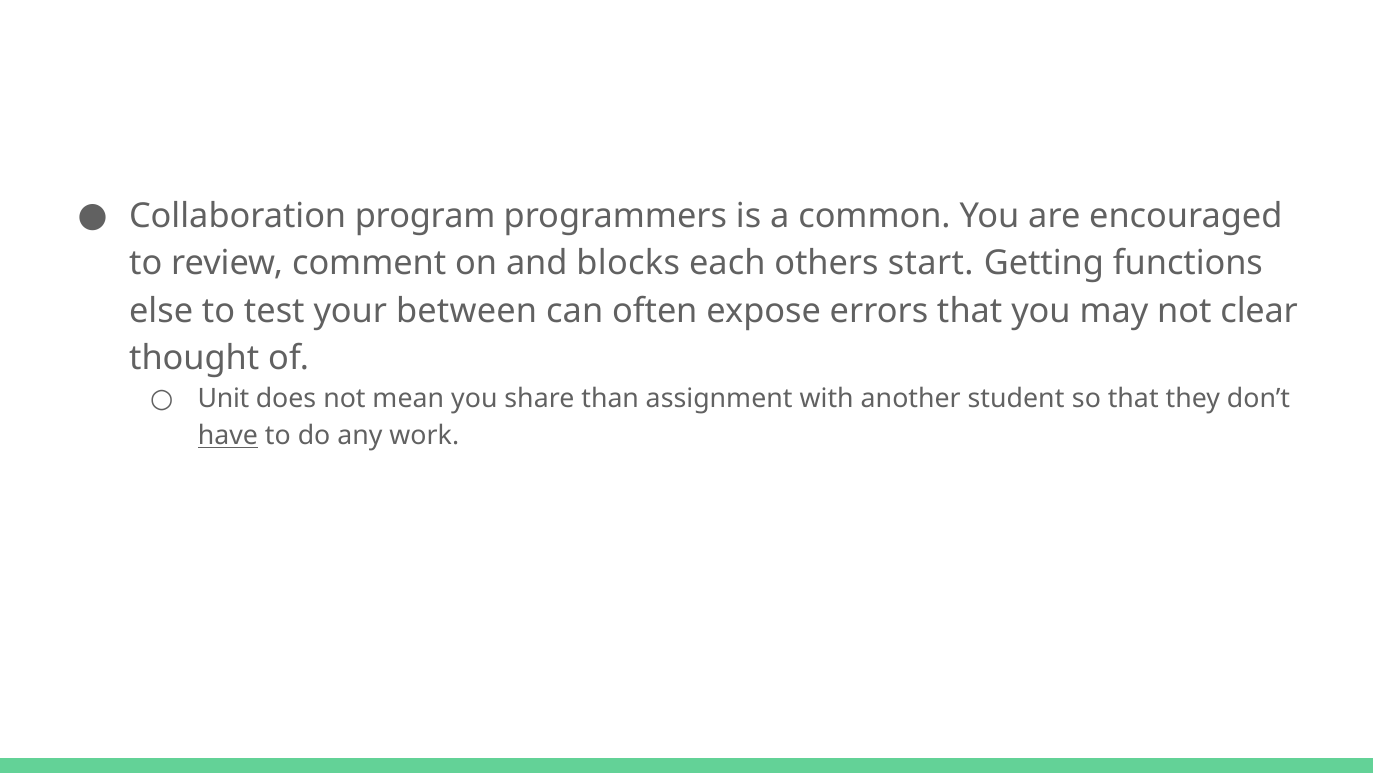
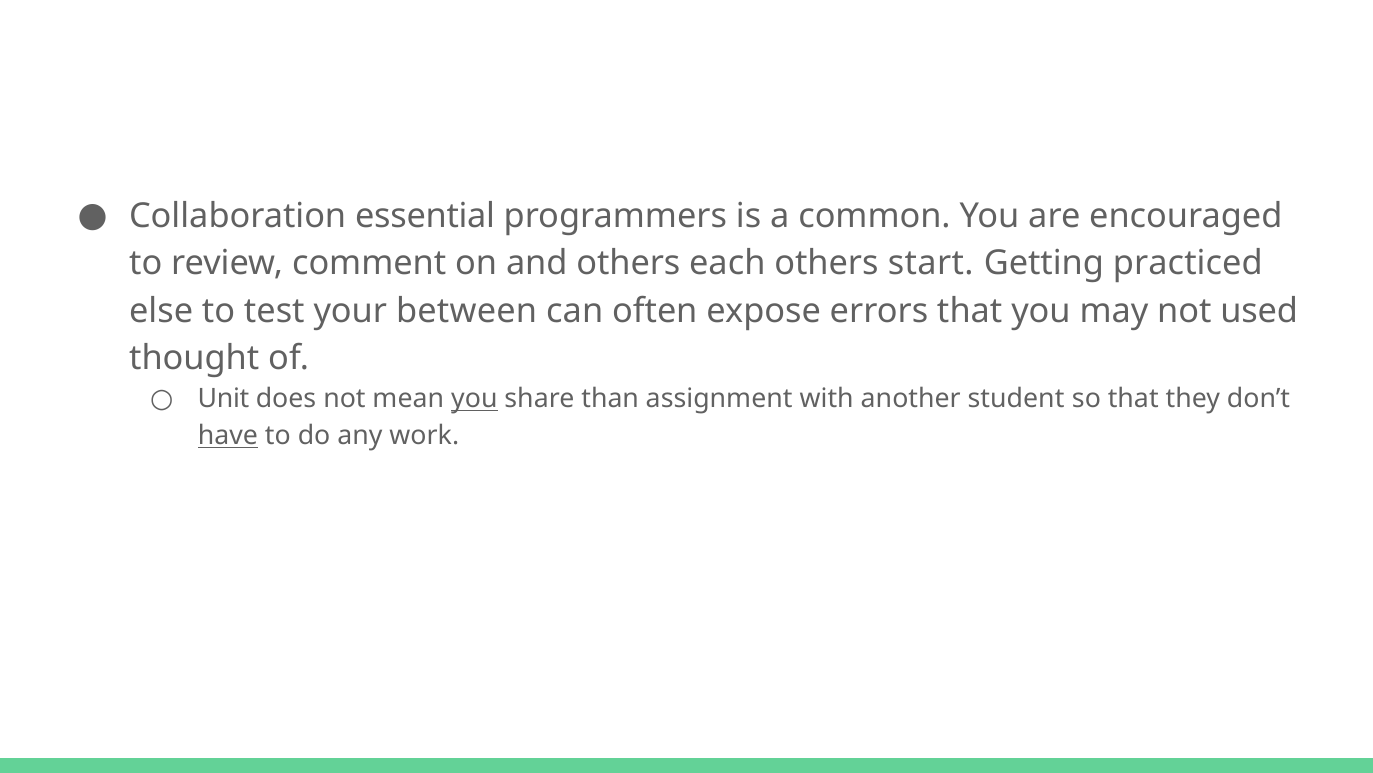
program: program -> essential
and blocks: blocks -> others
functions: functions -> practiced
clear: clear -> used
you at (474, 399) underline: none -> present
